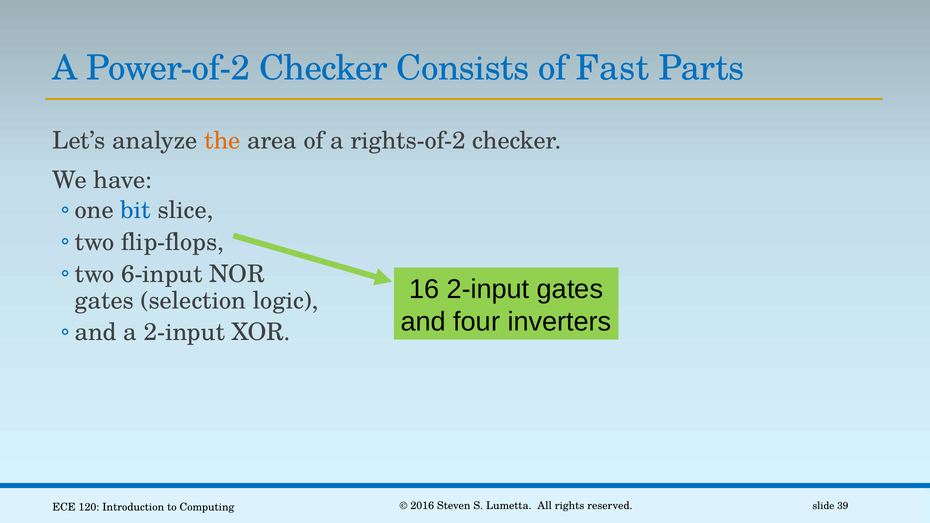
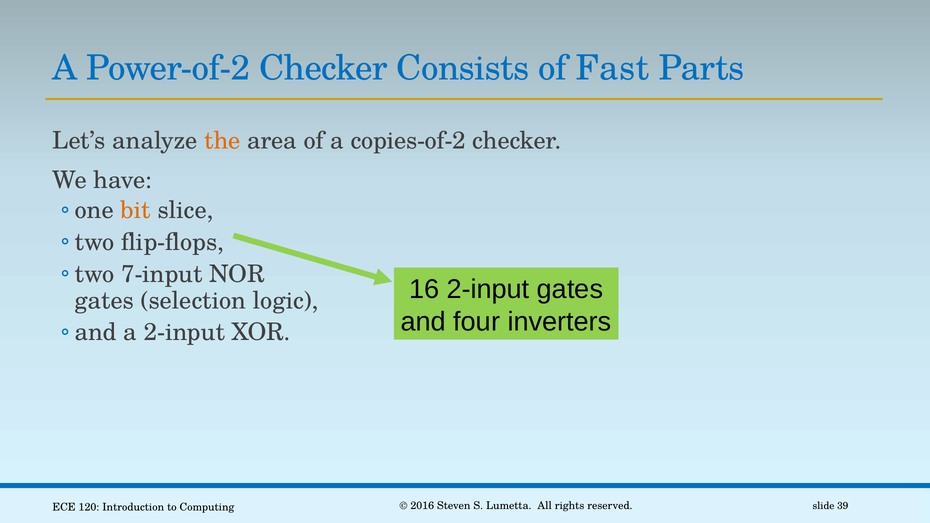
rights-of-2: rights-of-2 -> copies-of-2
bit colour: blue -> orange
6-input: 6-input -> 7-input
